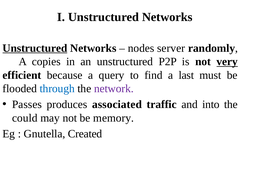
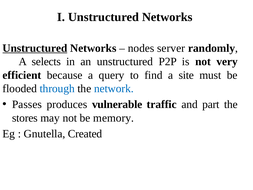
copies: copies -> selects
very underline: present -> none
last: last -> site
network colour: purple -> blue
associated: associated -> vulnerable
into: into -> part
could: could -> stores
